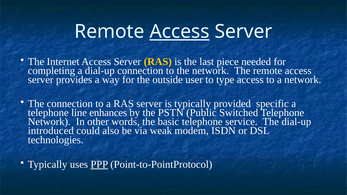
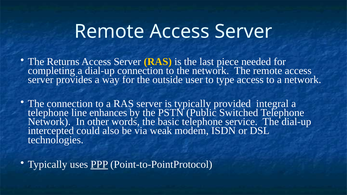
Access at (180, 32) underline: present -> none
Internet: Internet -> Returns
specific: specific -> integral
introduced: introduced -> intercepted
